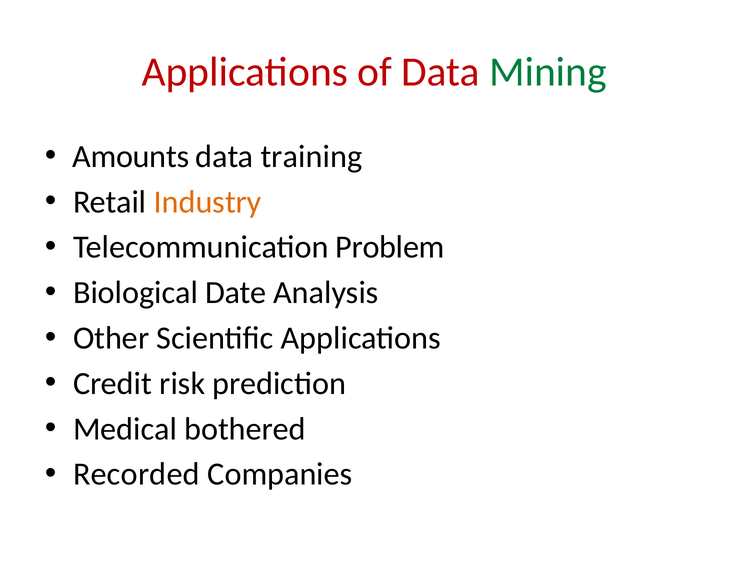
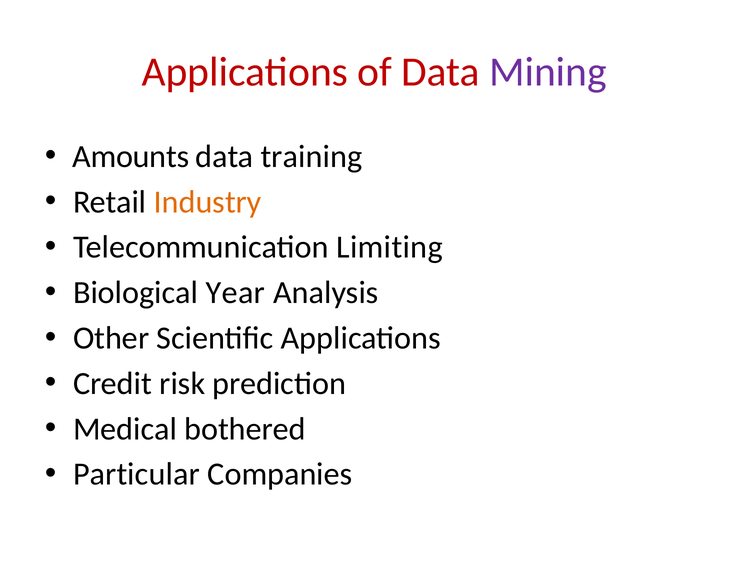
Mining colour: green -> purple
Problem: Problem -> Limiting
Date: Date -> Year
Recorded: Recorded -> Particular
